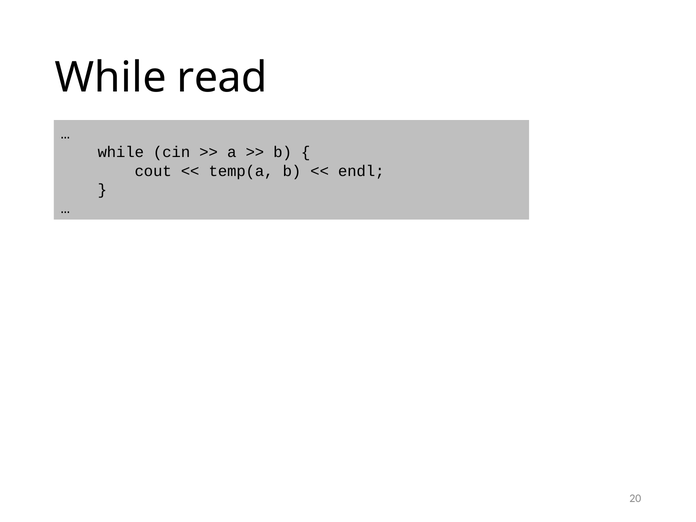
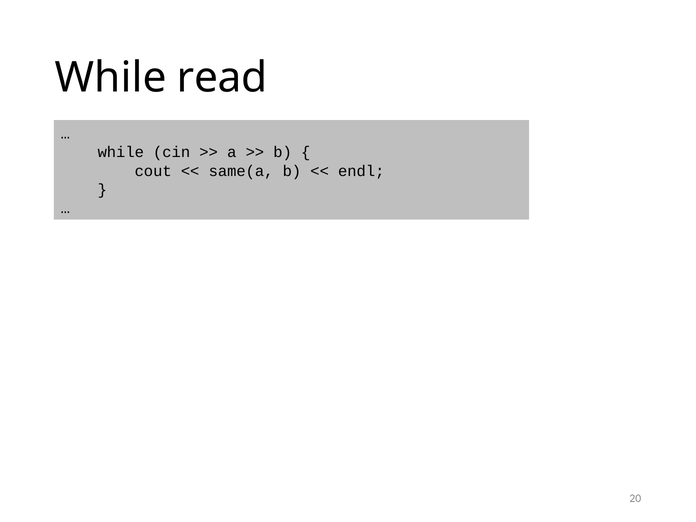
temp(a: temp(a -> same(a
